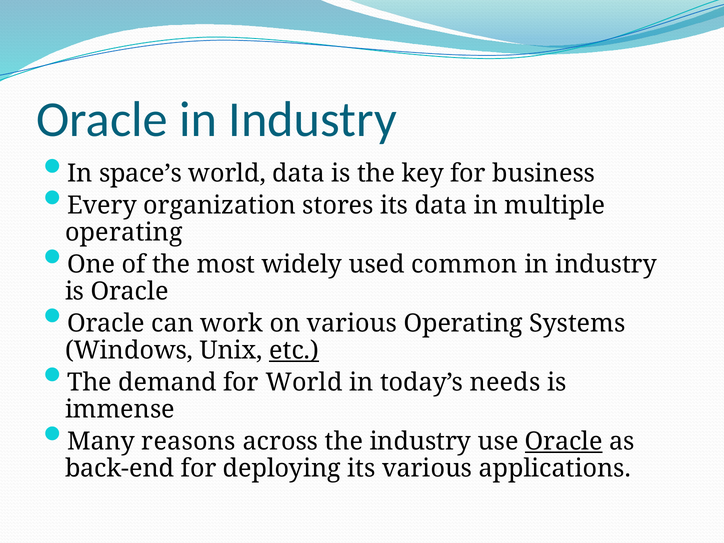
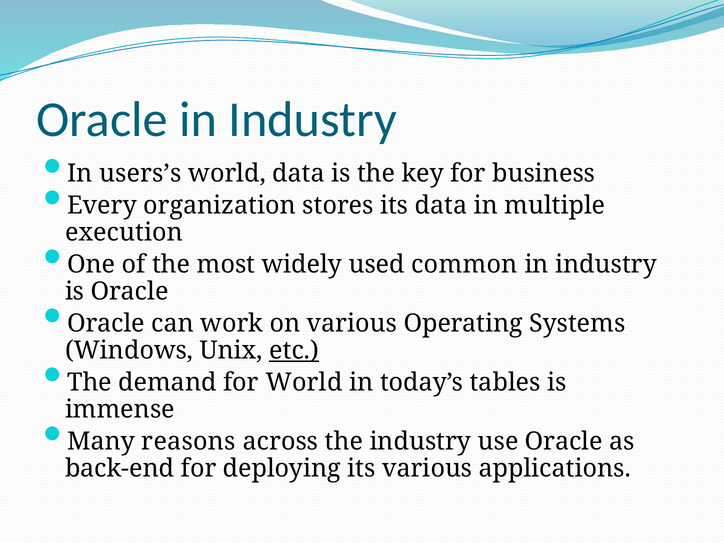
space’s: space’s -> users’s
operating at (124, 233): operating -> execution
needs: needs -> tables
Oracle at (564, 441) underline: present -> none
